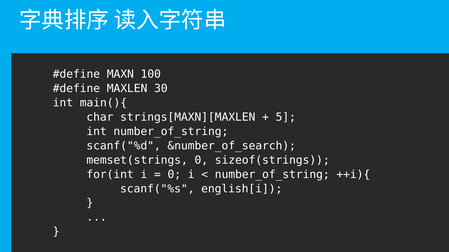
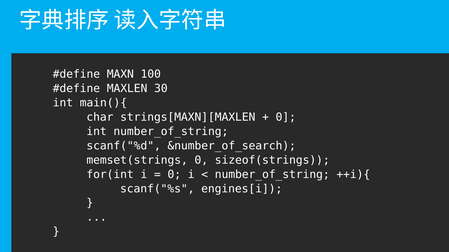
5 at (286, 117): 5 -> 0
english[i: english[i -> engines[i
